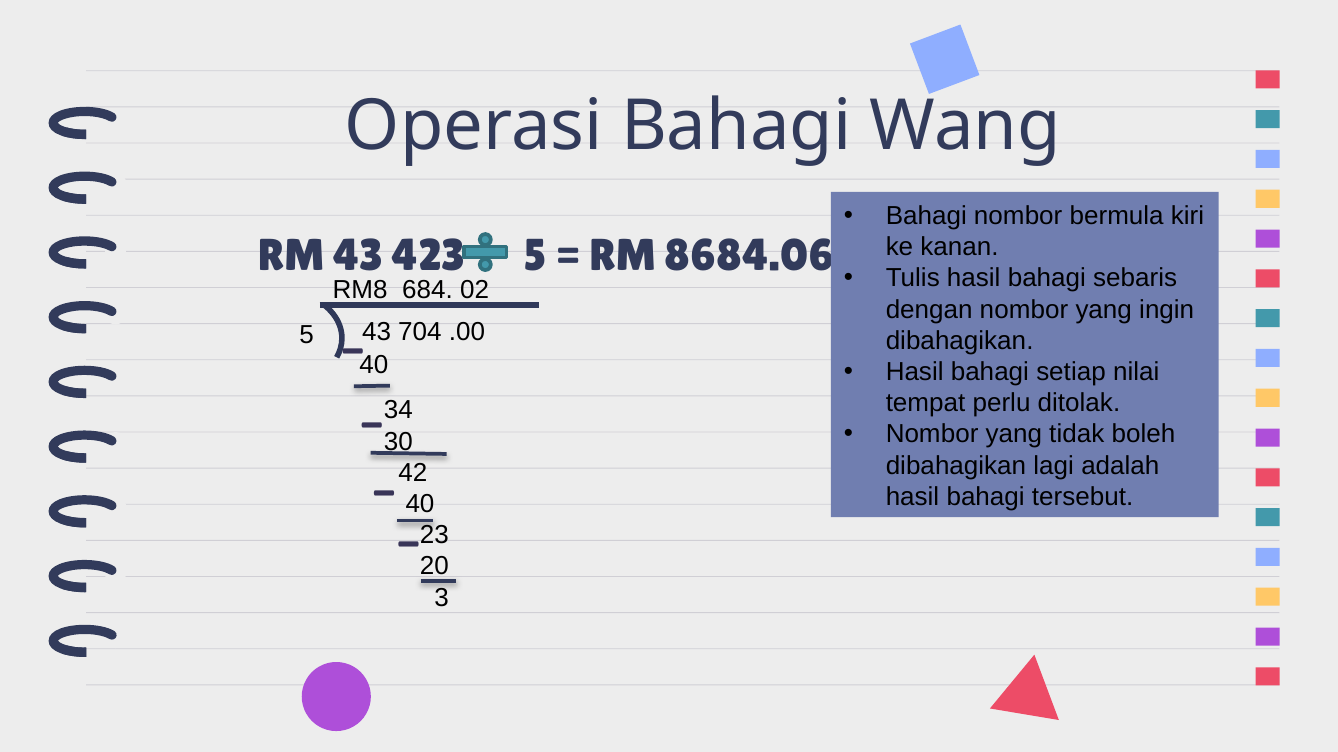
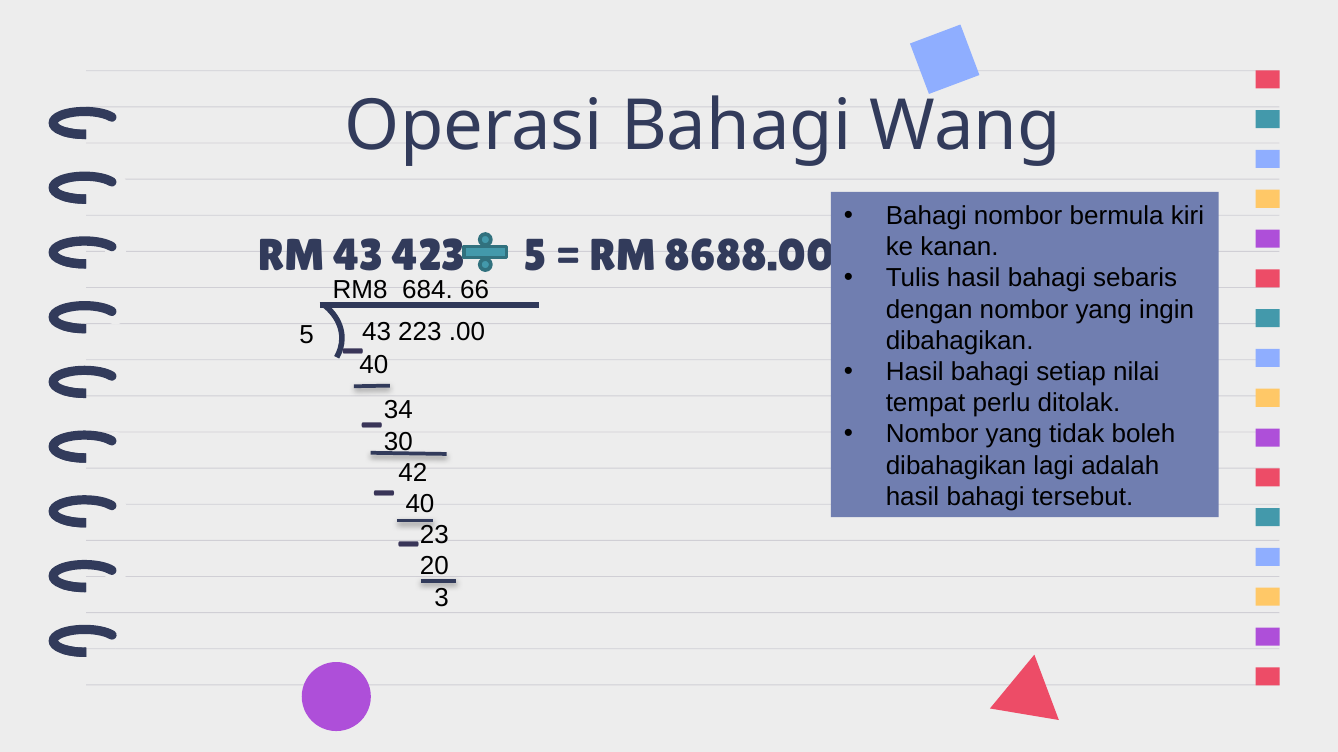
8684.06: 8684.06 -> 8688.00
02: 02 -> 66
704: 704 -> 223
